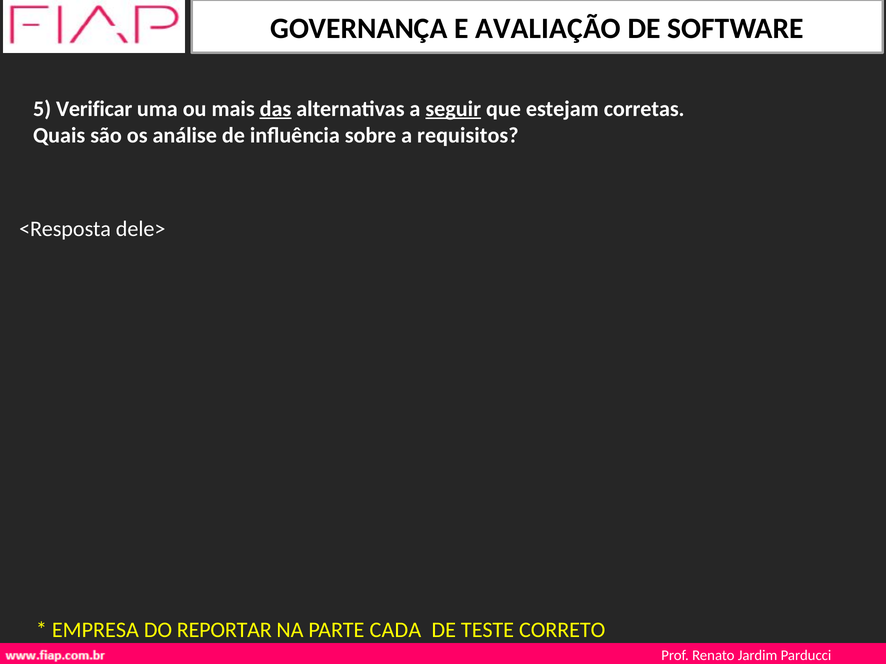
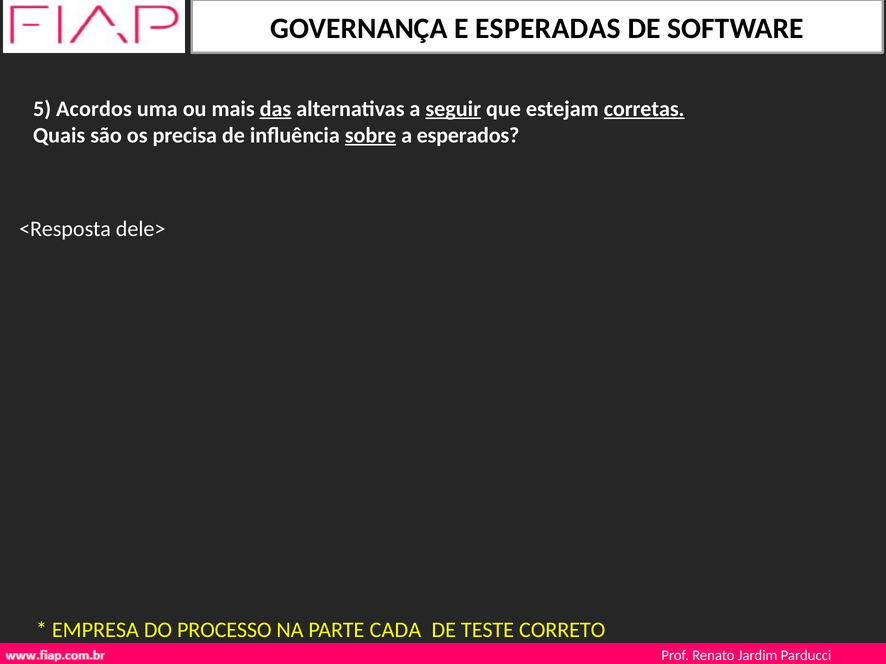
AVALIAÇÃO: AVALIAÇÃO -> ESPERADAS
Verificar: Verificar -> Acordos
corretas underline: none -> present
análise: análise -> precisa
sobre underline: none -> present
requisitos: requisitos -> esperados
REPORTAR: REPORTAR -> PROCESSO
